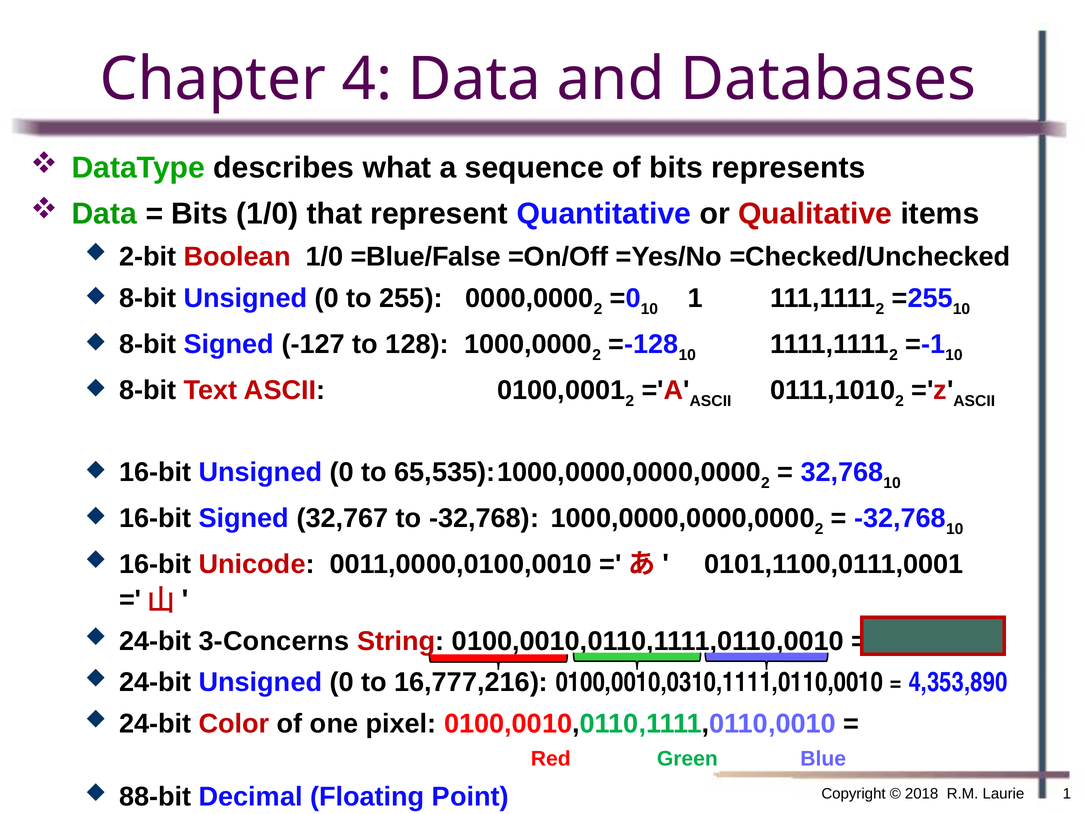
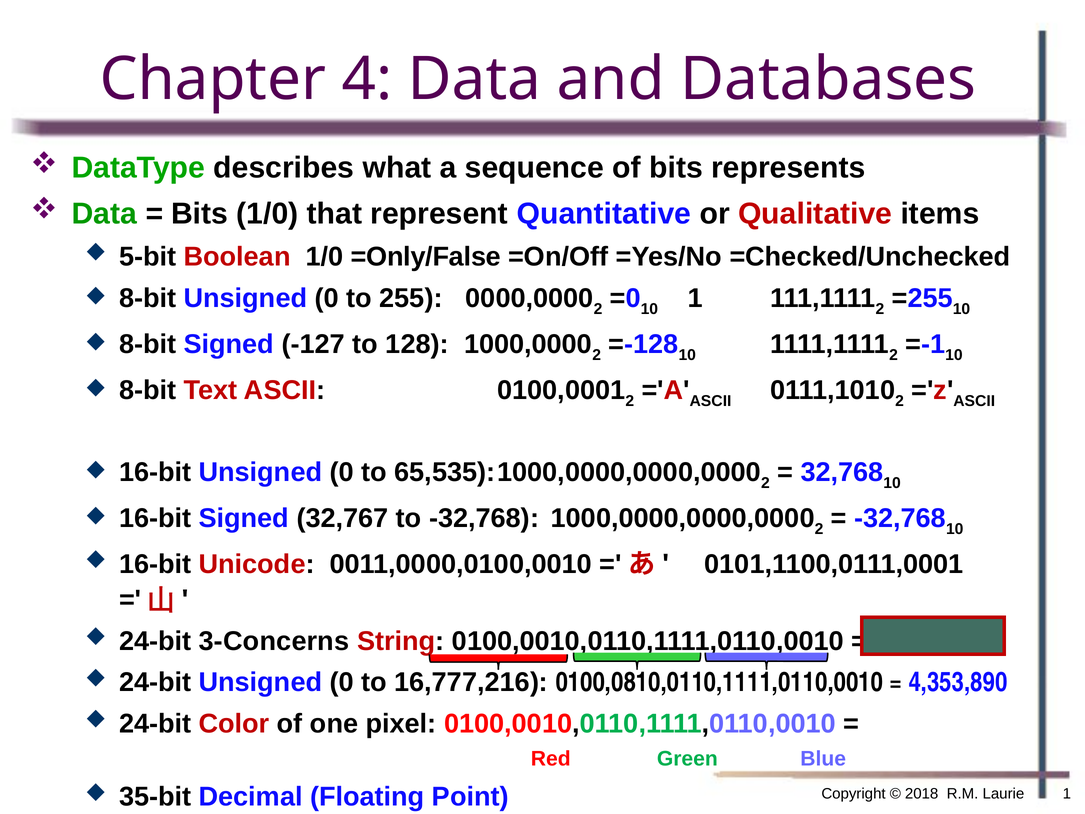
2-bit: 2-bit -> 5-bit
=Blue/False: =Blue/False -> =Only/False
0100,0010,0310,1111,0110,0010: 0100,0010,0310,1111,0110,0010 -> 0100,0810,0110,1111,0110,0010
88-bit: 88-bit -> 35-bit
